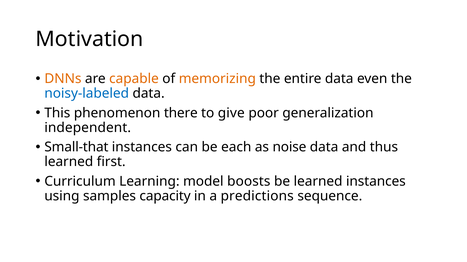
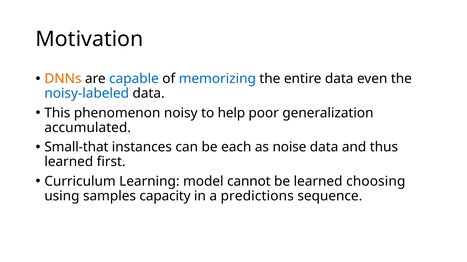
capable colour: orange -> blue
memorizing colour: orange -> blue
there: there -> noisy
give: give -> help
independent: independent -> accumulated
boosts: boosts -> cannot
learned instances: instances -> choosing
